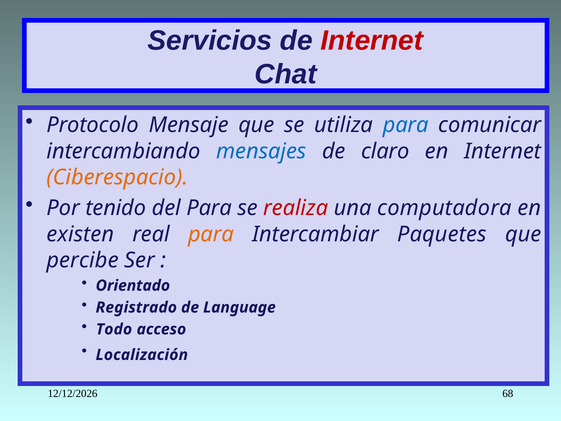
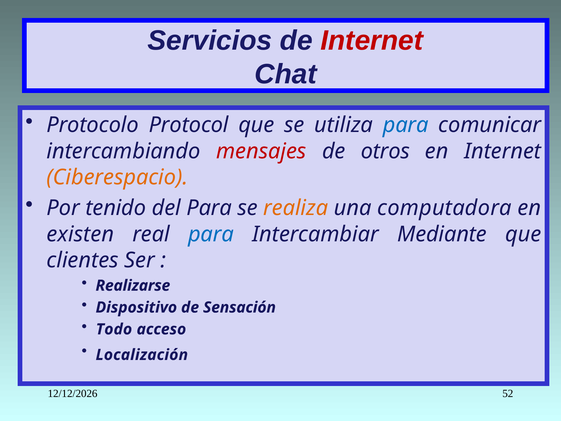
Mensaje: Mensaje -> Protocol
mensajes colour: blue -> red
claro: claro -> otros
realiza colour: red -> orange
para at (211, 234) colour: orange -> blue
Paquetes: Paquetes -> Mediante
percibe: percibe -> clientes
Orientado: Orientado -> Realizarse
Registrado: Registrado -> Dispositivo
Language: Language -> Sensación
68: 68 -> 52
